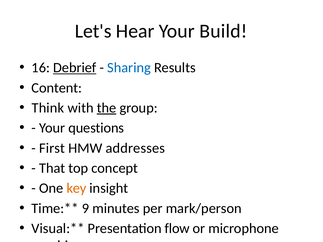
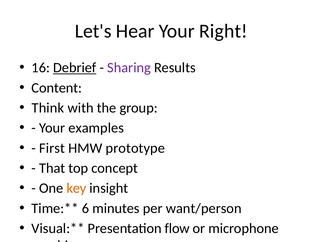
Build: Build -> Right
Sharing colour: blue -> purple
the underline: present -> none
questions: questions -> examples
addresses: addresses -> prototype
9: 9 -> 6
mark/person: mark/person -> want/person
